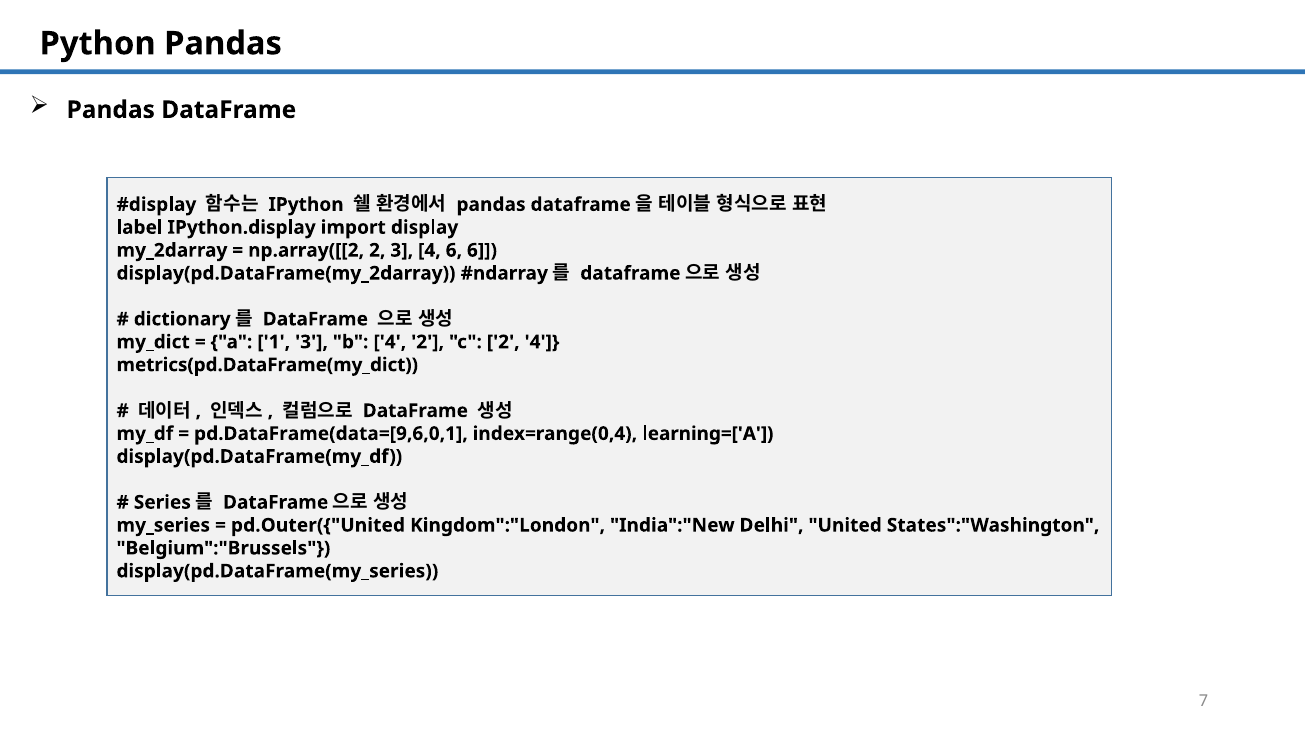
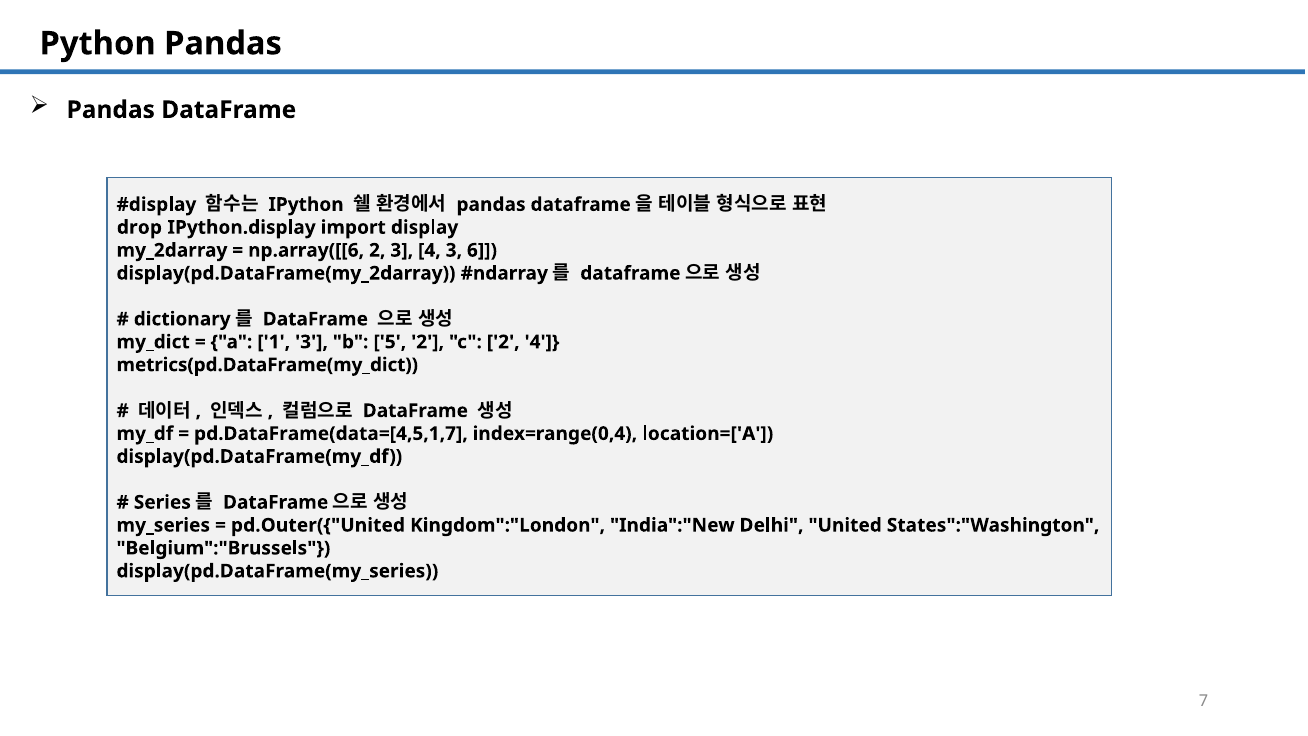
label: label -> drop
np.array([[2: np.array([[2 -> np.array([[6
4 6: 6 -> 3
b 4: 4 -> 5
pd.DataFrame(data=[9,6,0,1: pd.DataFrame(data=[9,6,0,1 -> pd.DataFrame(data=[4,5,1,7
learning=['A: learning=['A -> location=['A
